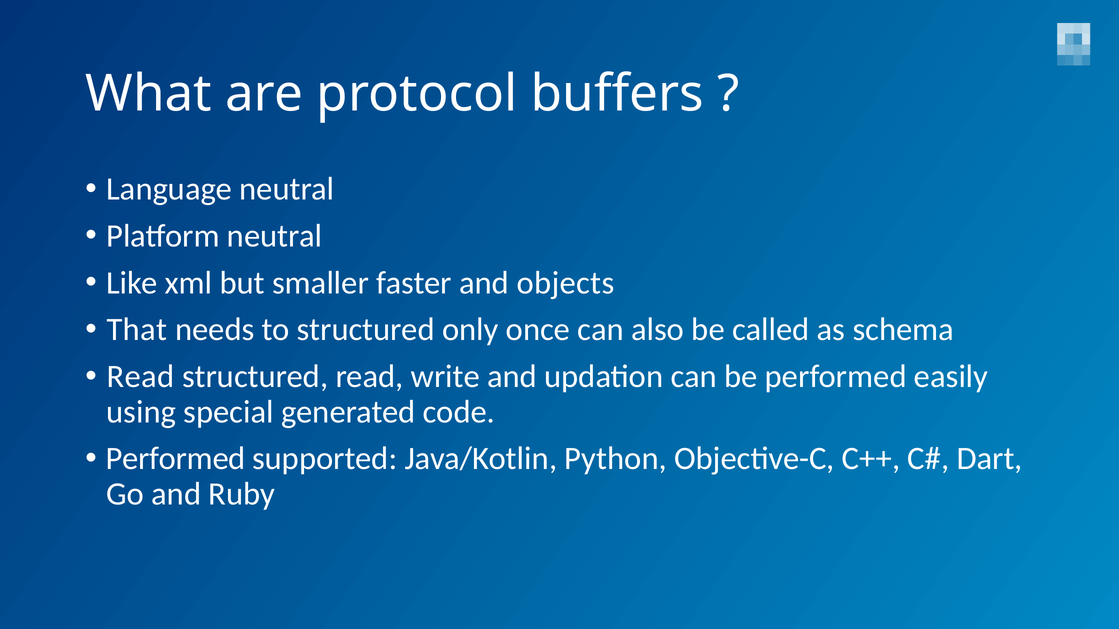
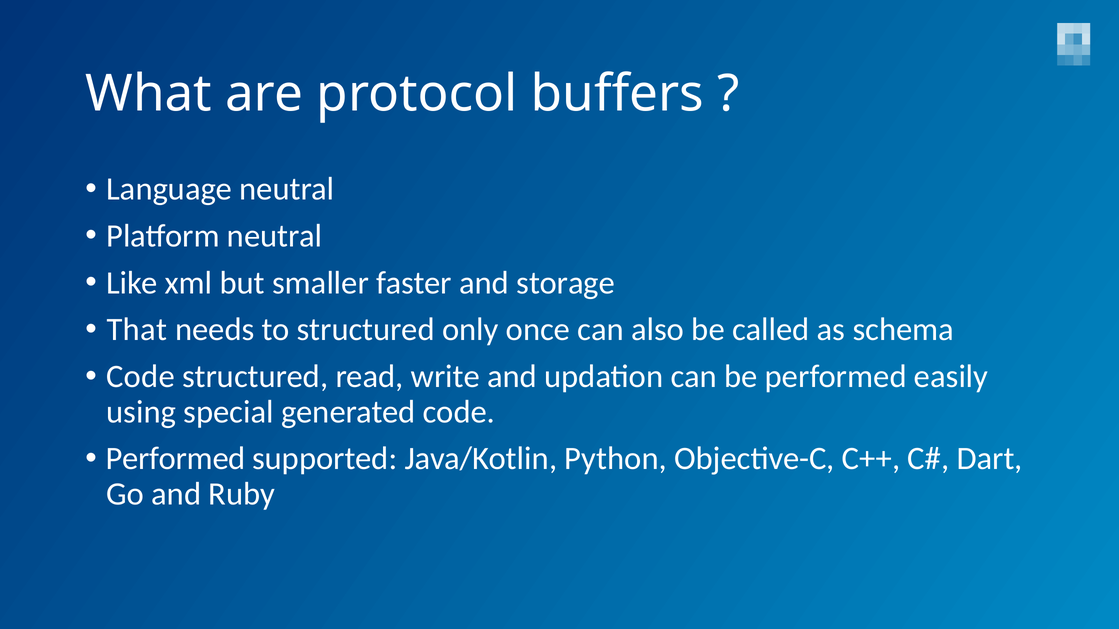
objects: objects -> storage
Read at (140, 377): Read -> Code
